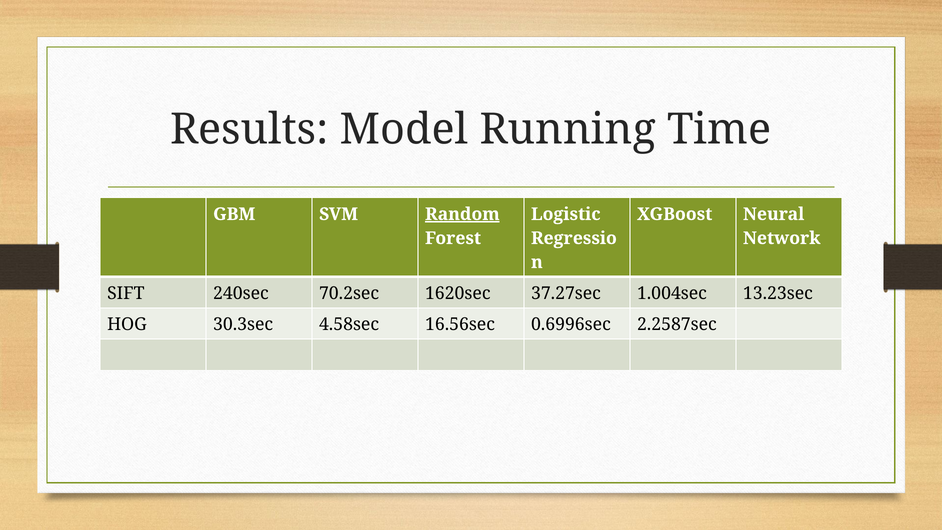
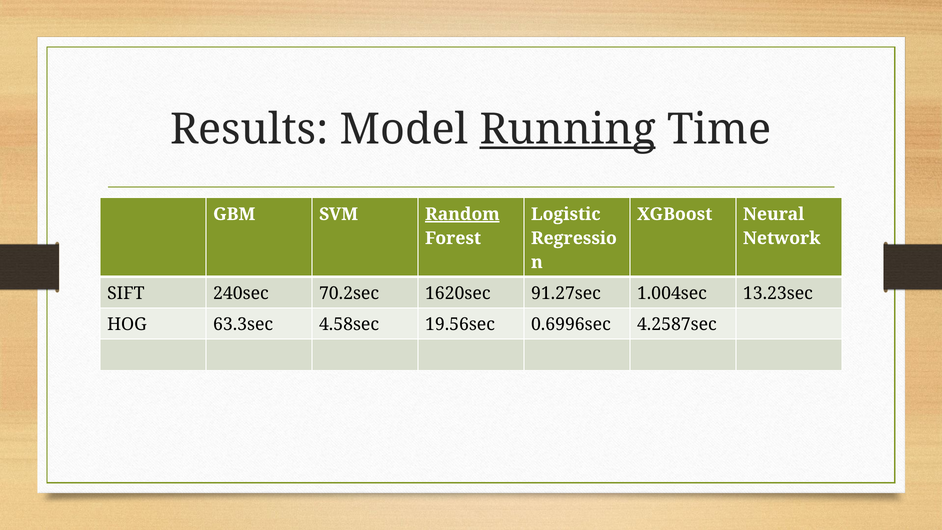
Running underline: none -> present
37.27sec: 37.27sec -> 91.27sec
30.3sec: 30.3sec -> 63.3sec
16.56sec: 16.56sec -> 19.56sec
2.2587sec: 2.2587sec -> 4.2587sec
